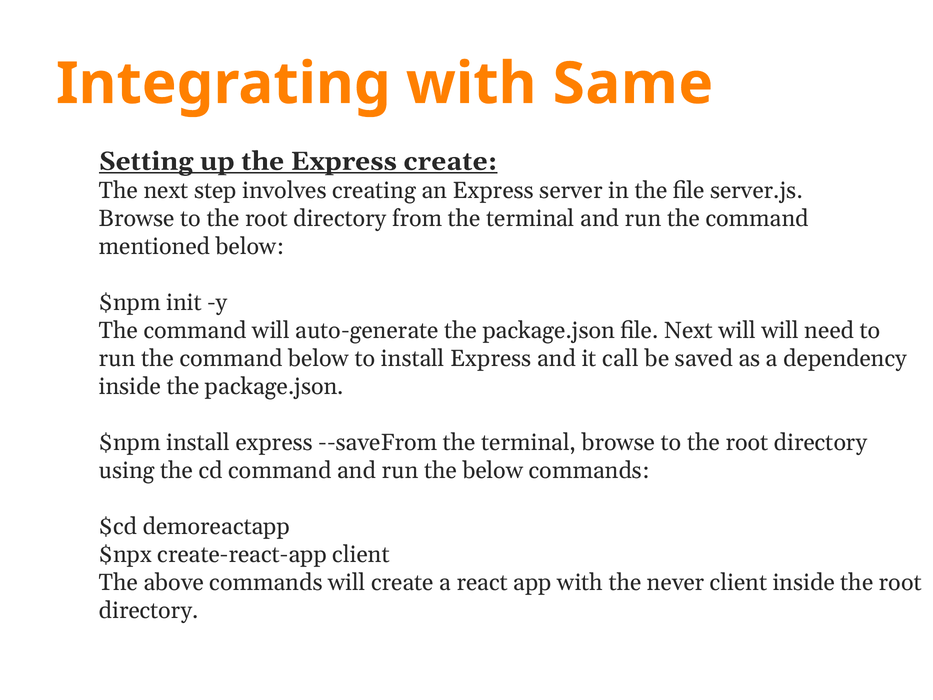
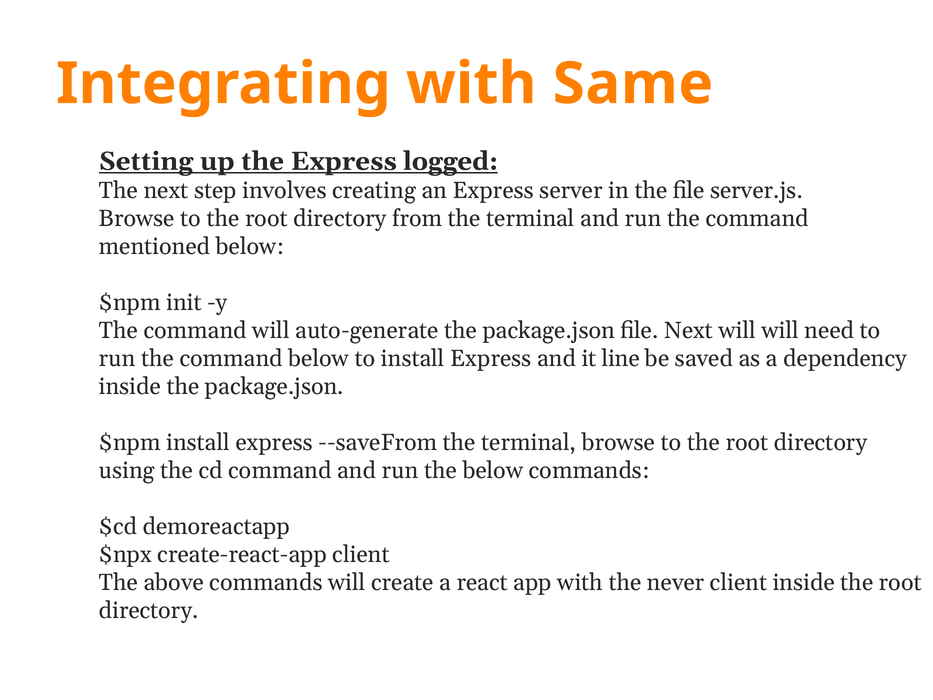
Express create: create -> logged
call: call -> line
